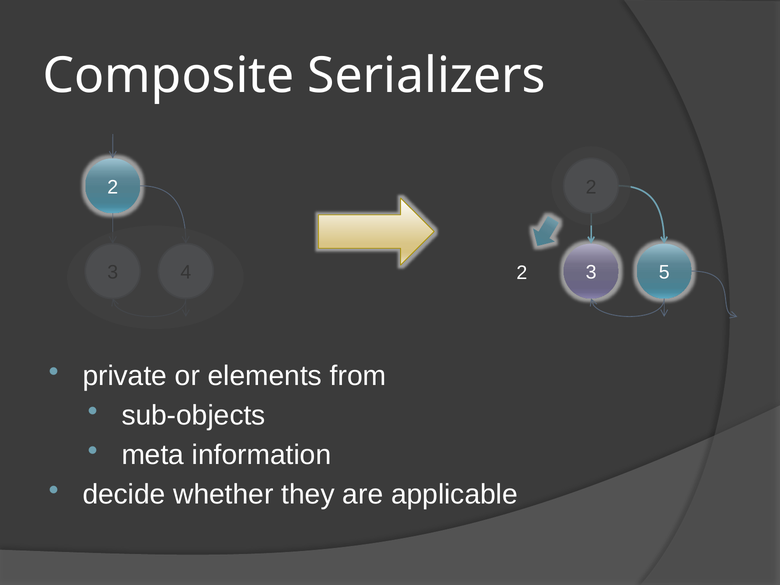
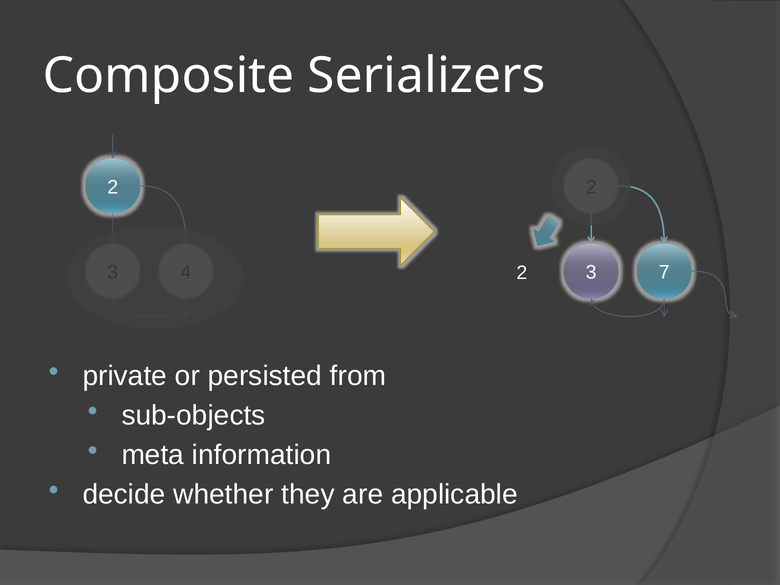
5: 5 -> 7
elements: elements -> persisted
